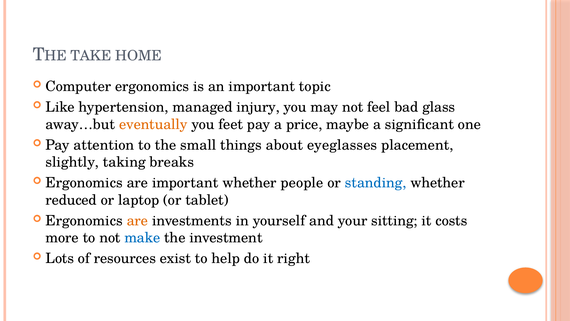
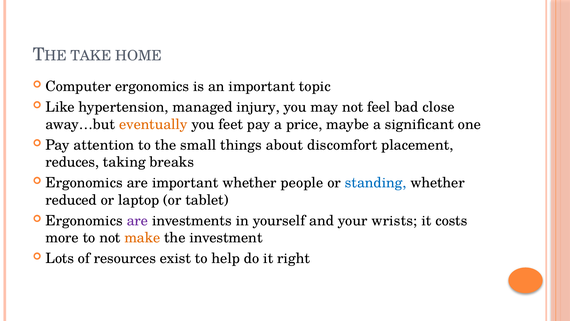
glass: glass -> close
eyeglasses: eyeglasses -> discomfort
slightly: slightly -> reduces
are at (137, 220) colour: orange -> purple
sitting: sitting -> wrists
make colour: blue -> orange
